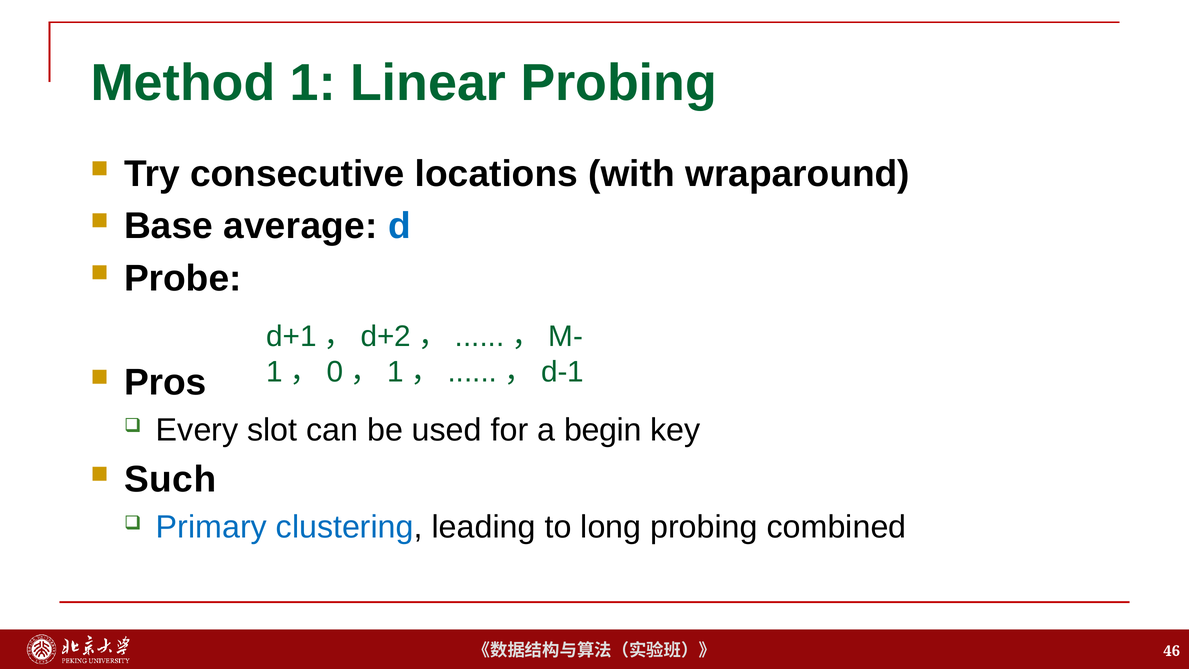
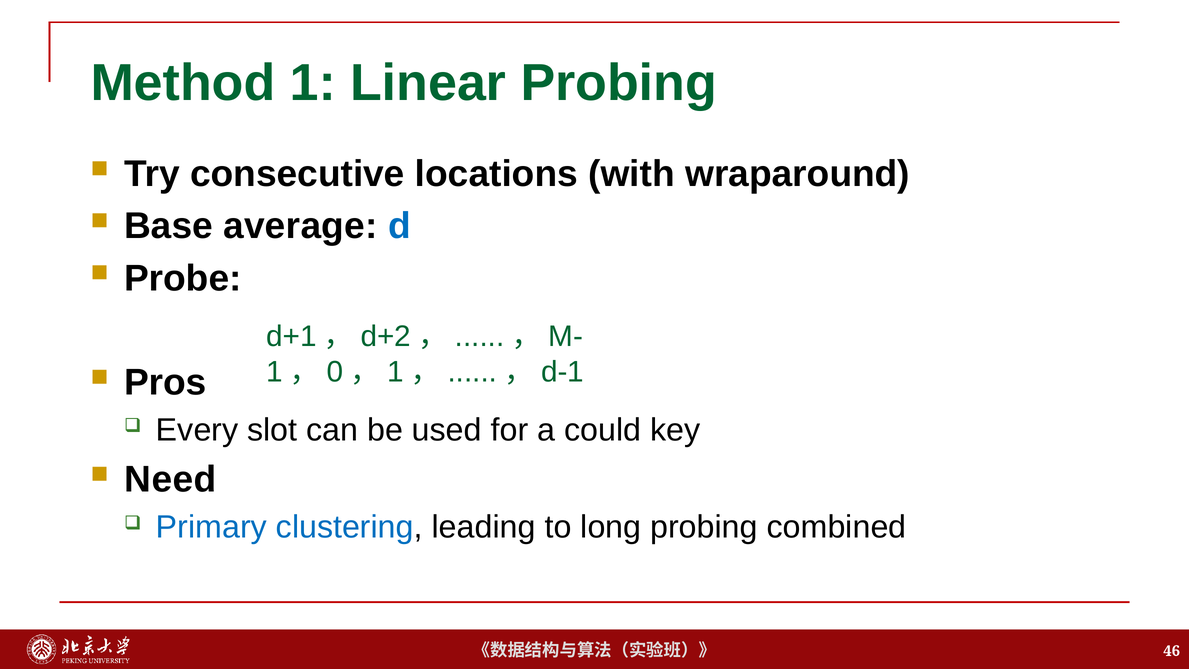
begin: begin -> could
Such: Such -> Need
